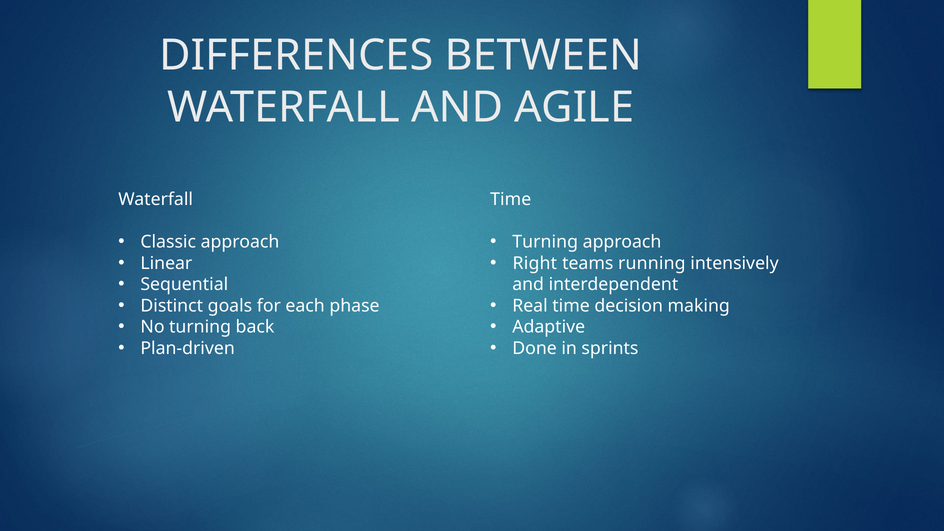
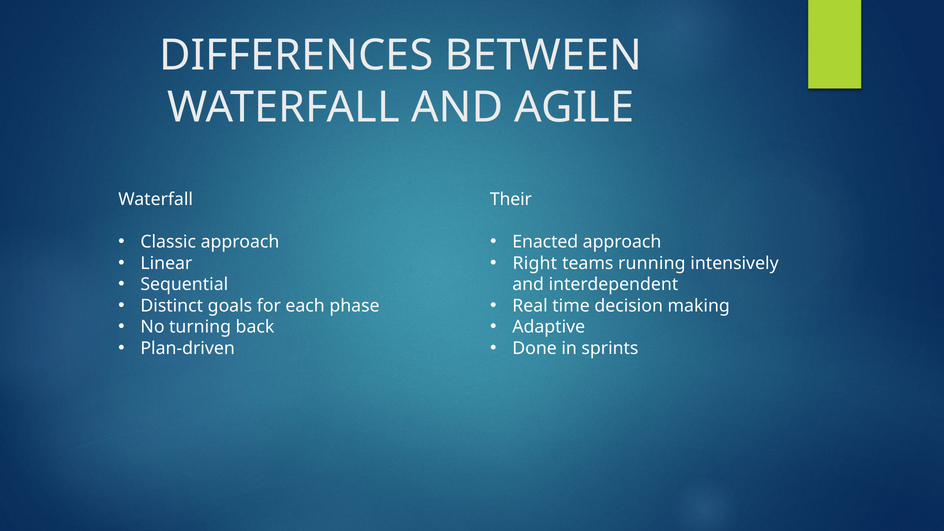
Time at (511, 200): Time -> Their
Turning at (545, 242): Turning -> Enacted
